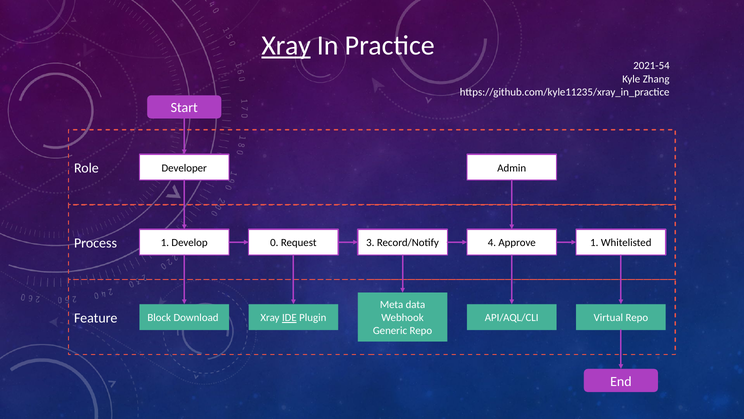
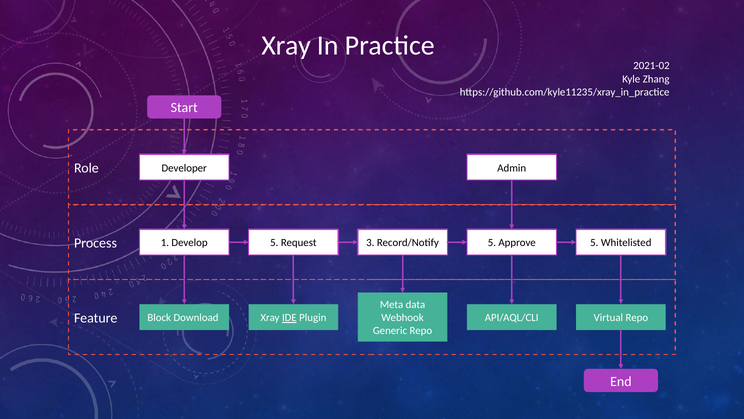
Xray at (286, 45) underline: present -> none
2021-54: 2021-54 -> 2021-02
Develop 0: 0 -> 5
Record/Notify 4: 4 -> 5
Approve 1: 1 -> 5
